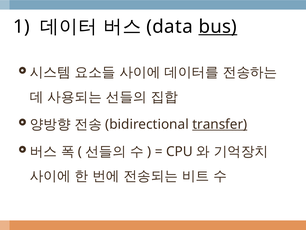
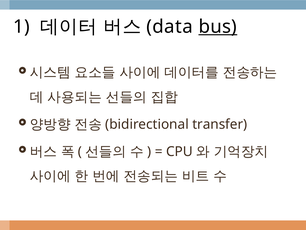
transfer underline: present -> none
